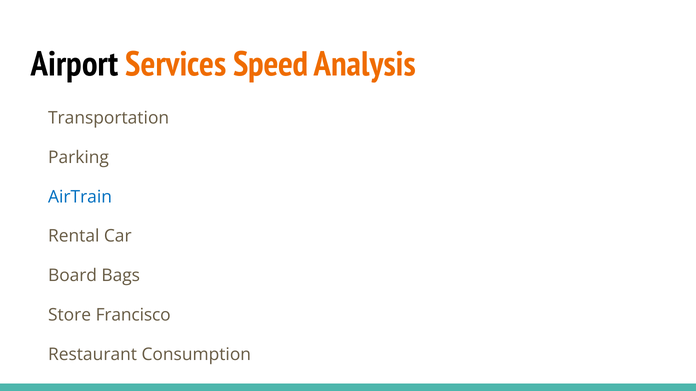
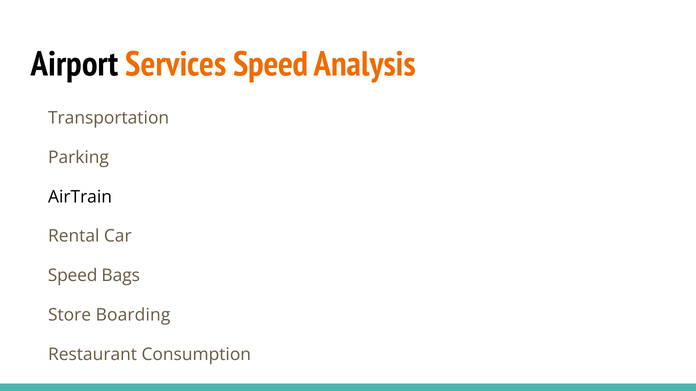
AirTrain colour: blue -> black
Board at (73, 276): Board -> Speed
Francisco: Francisco -> Boarding
